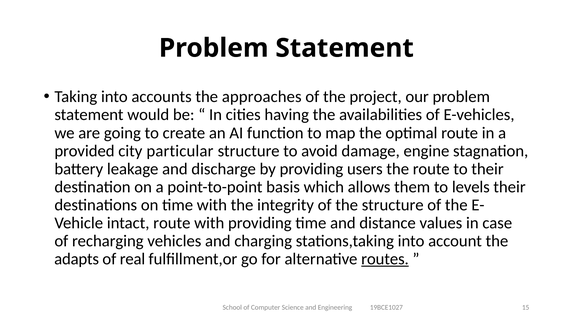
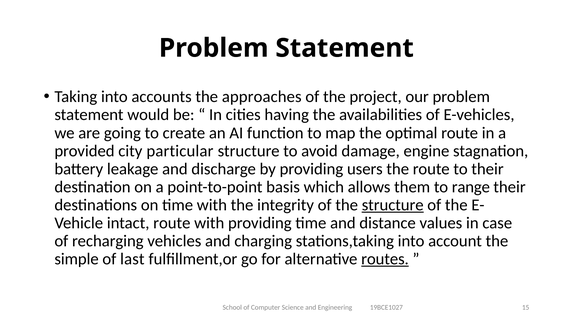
levels: levels -> range
structure at (393, 205) underline: none -> present
adapts: adapts -> simple
real: real -> last
